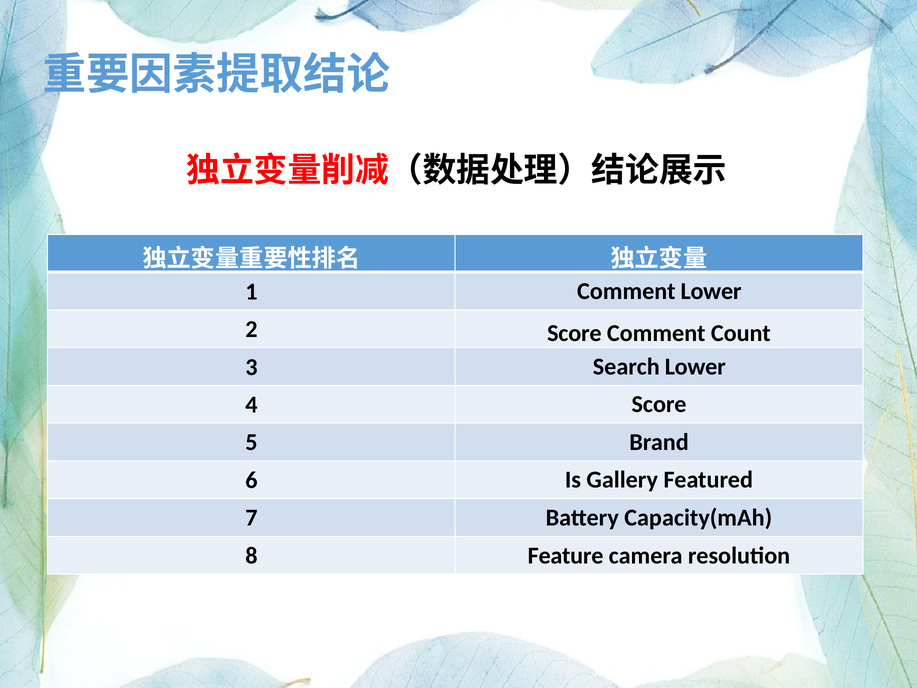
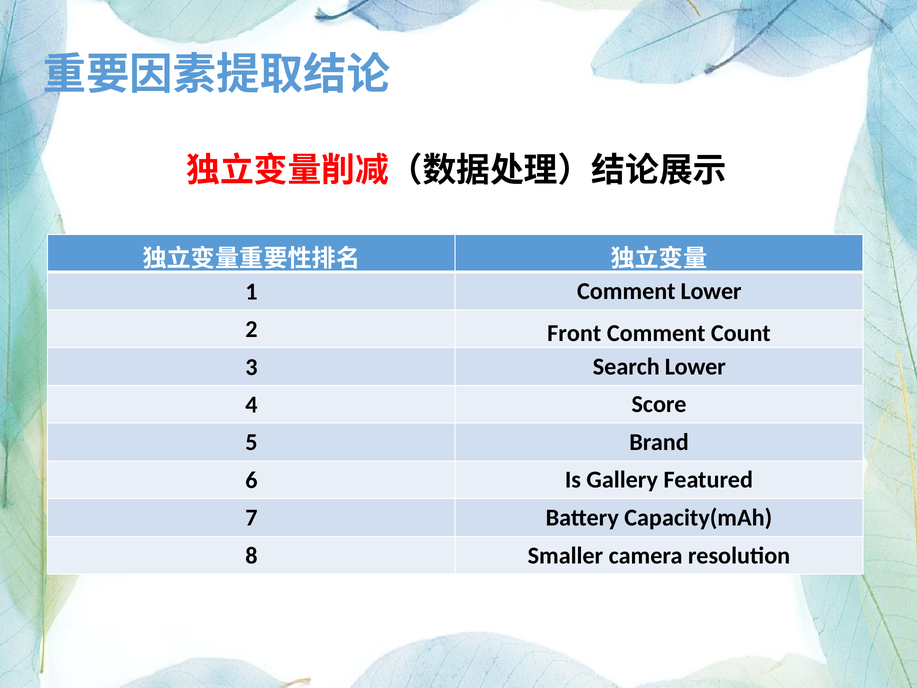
2 Score: Score -> Front
Feature: Feature -> Smaller
